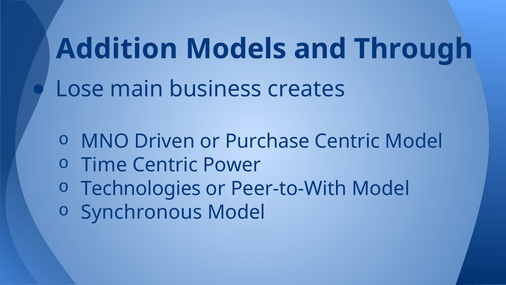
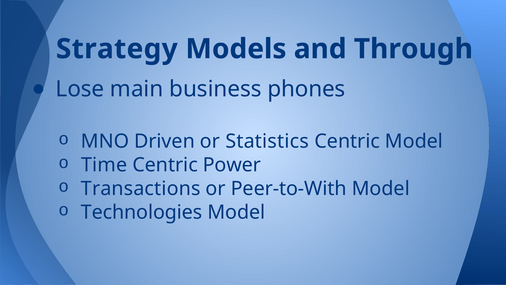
Addition: Addition -> Strategy
creates: creates -> phones
Purchase: Purchase -> Statistics
Technologies: Technologies -> Transactions
Synchronous: Synchronous -> Technologies
